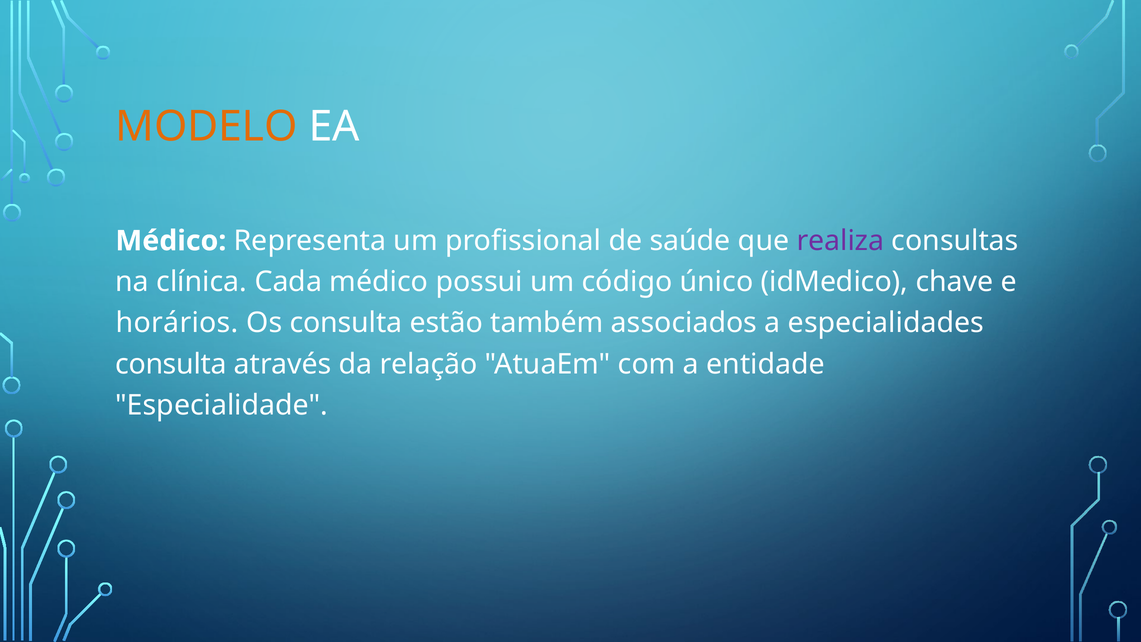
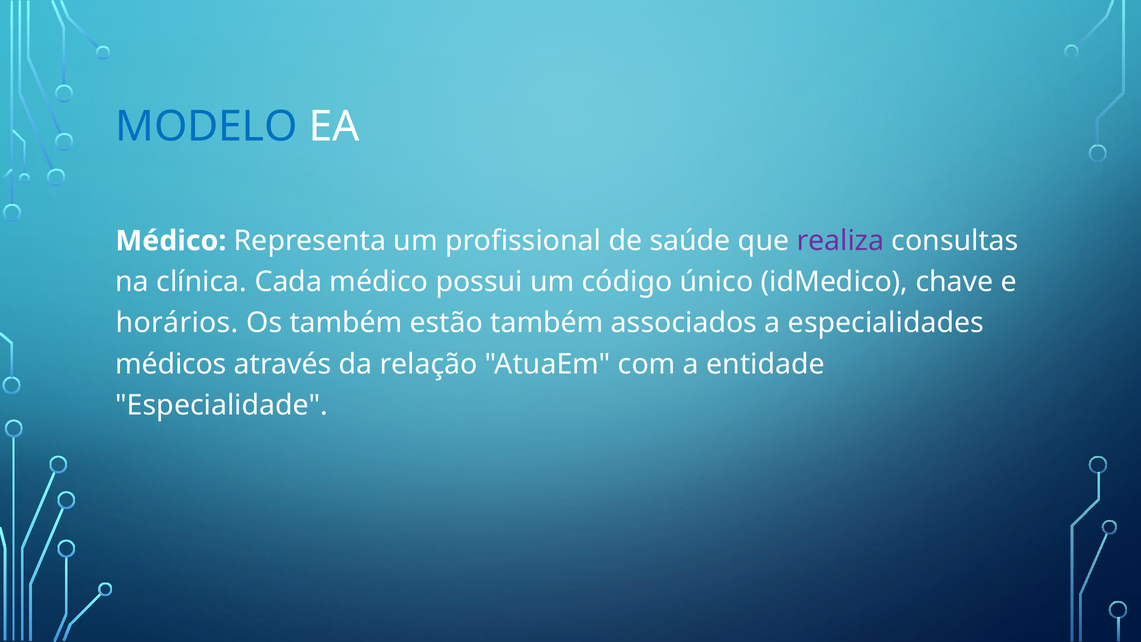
MODELO colour: orange -> blue
Os consulta: consulta -> também
consulta at (171, 364): consulta -> médicos
